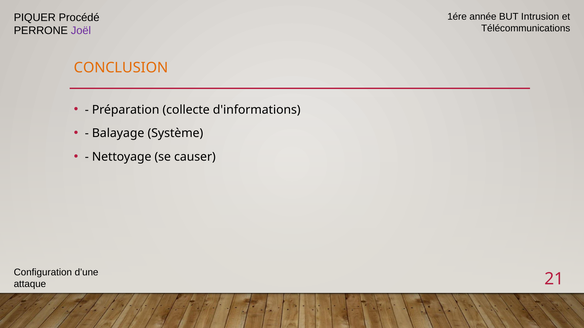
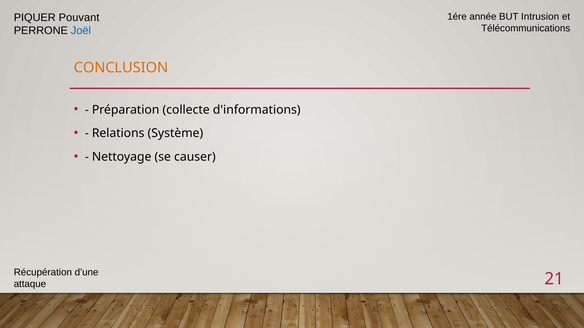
Procédé: Procédé -> Pouvant
Joël colour: purple -> blue
Balayage: Balayage -> Relations
Configuration: Configuration -> Récupération
